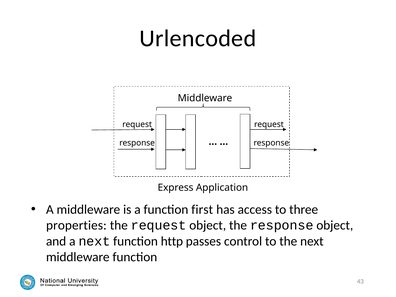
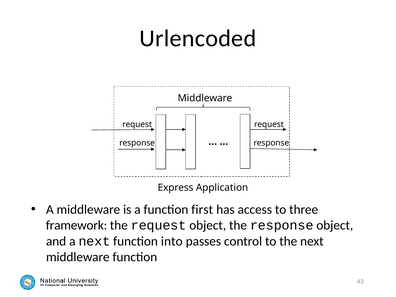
properties: properties -> framework
http: http -> into
